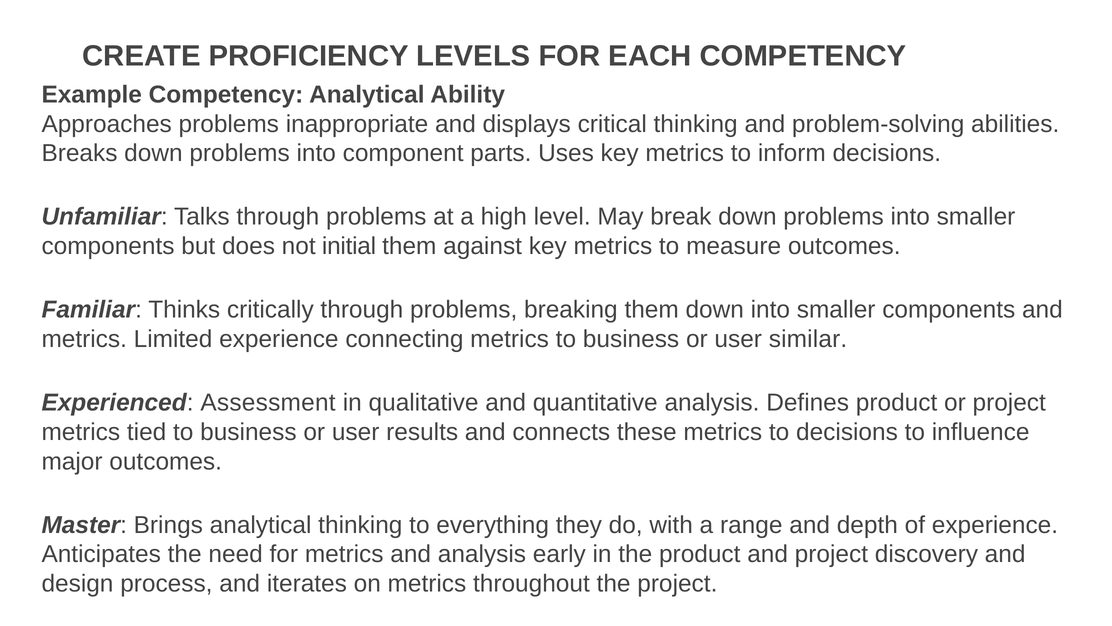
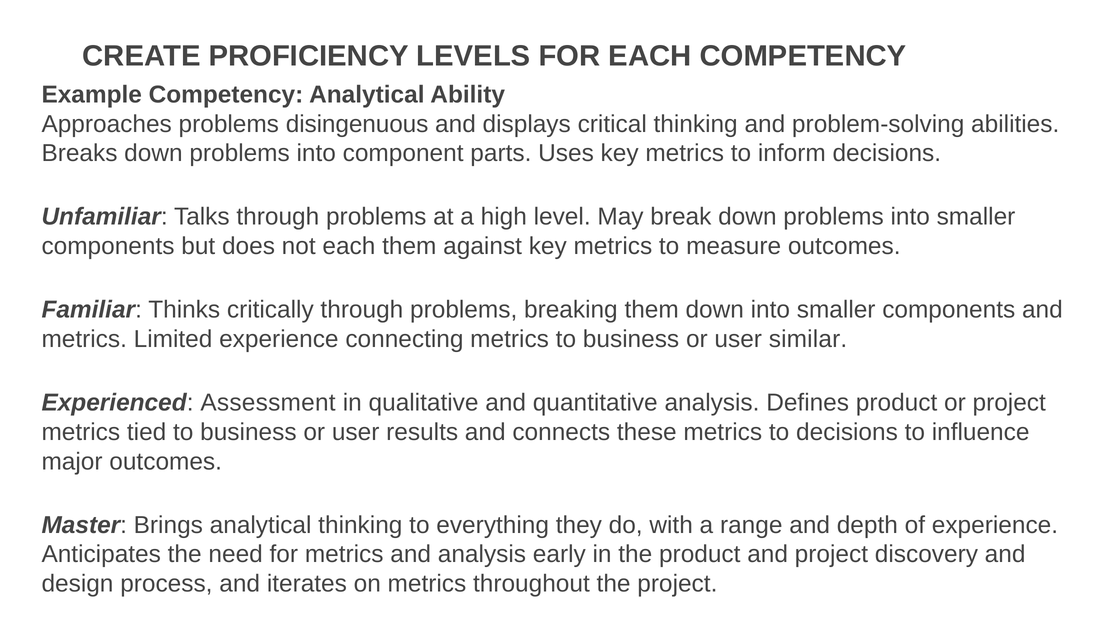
inappropriate: inappropriate -> disingenuous
not initial: initial -> each
